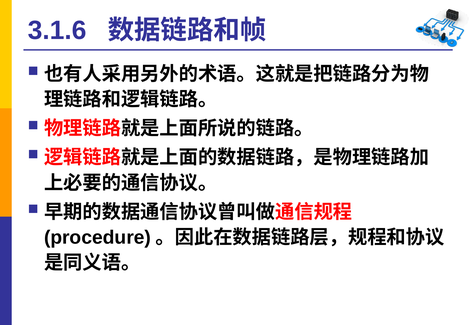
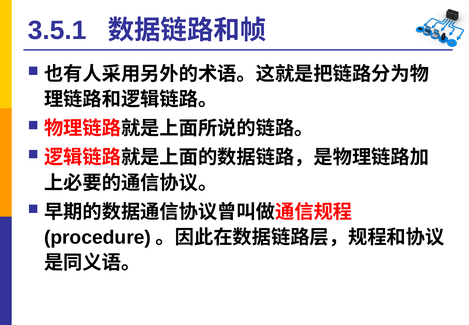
3.1.6: 3.1.6 -> 3.5.1
